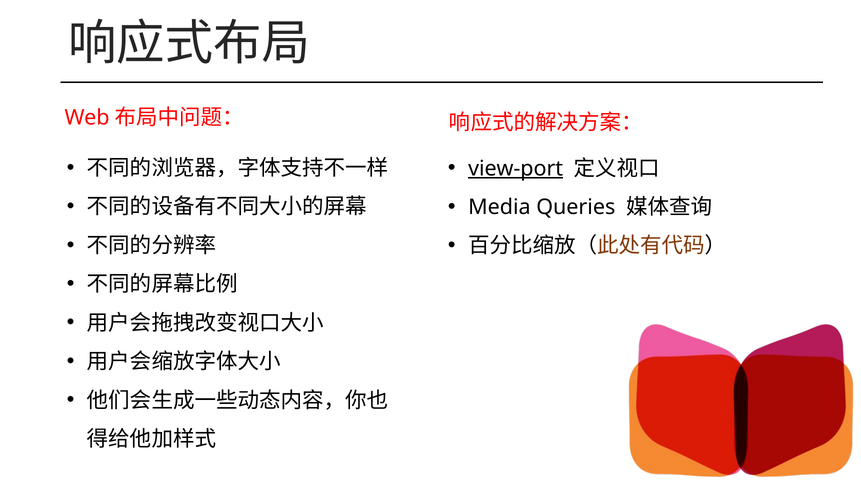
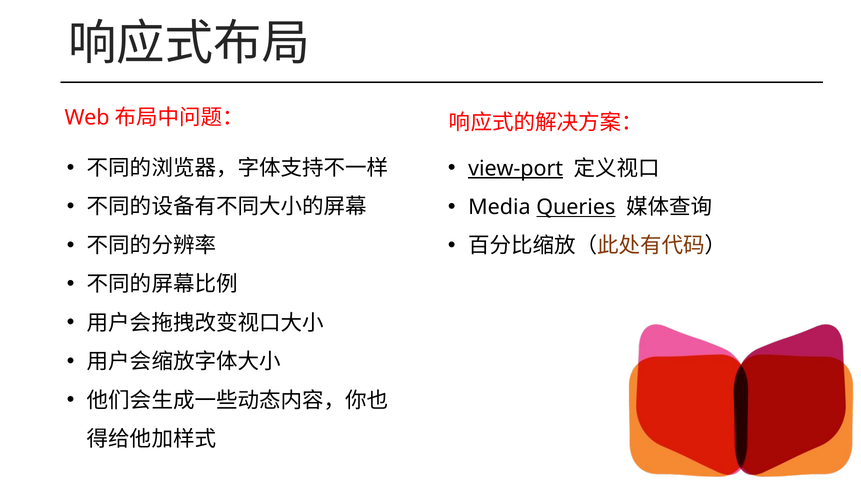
Queries underline: none -> present
